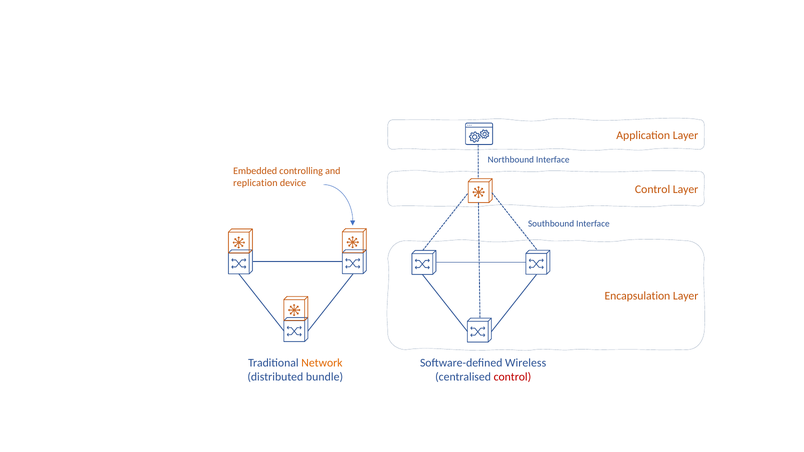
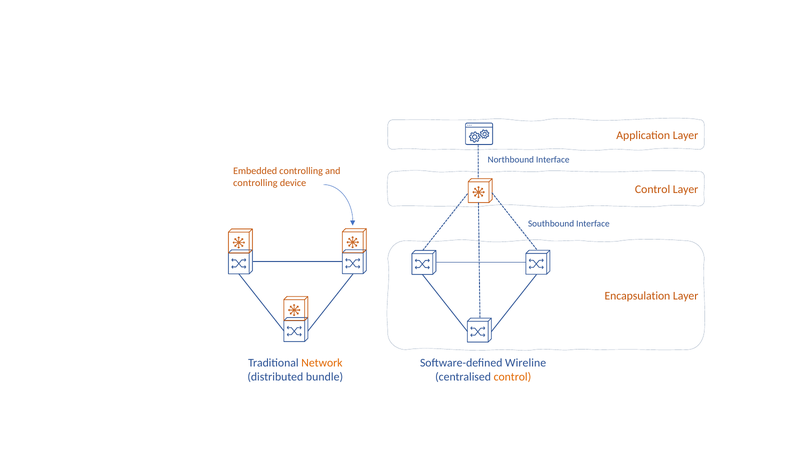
replication at (255, 183): replication -> controlling
Wireless: Wireless -> Wireline
control at (512, 377) colour: red -> orange
